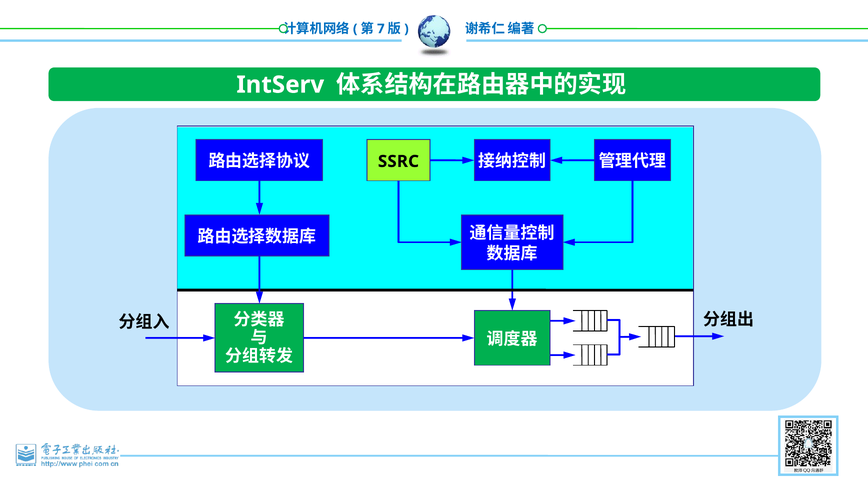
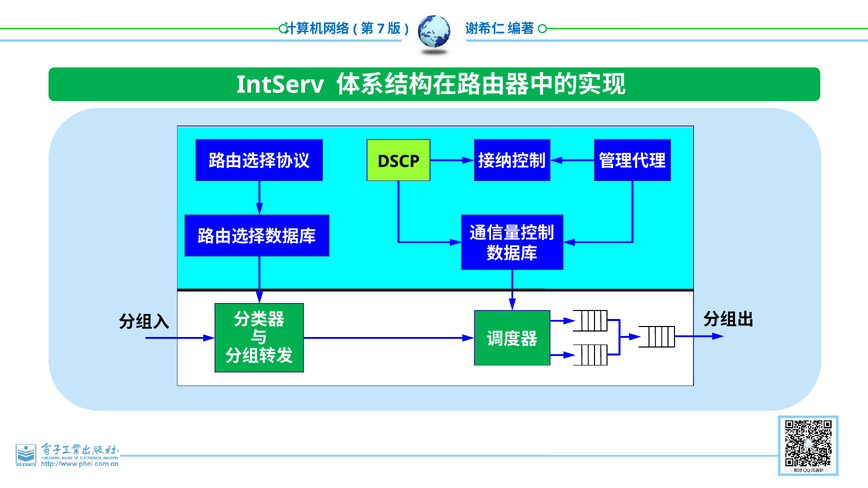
SSRC: SSRC -> DSCP
